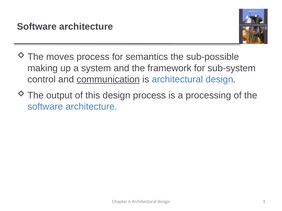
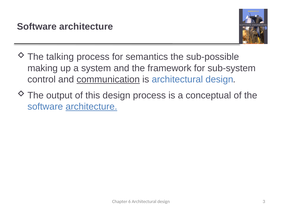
moves: moves -> talking
processing: processing -> conceptual
architecture at (91, 107) underline: none -> present
